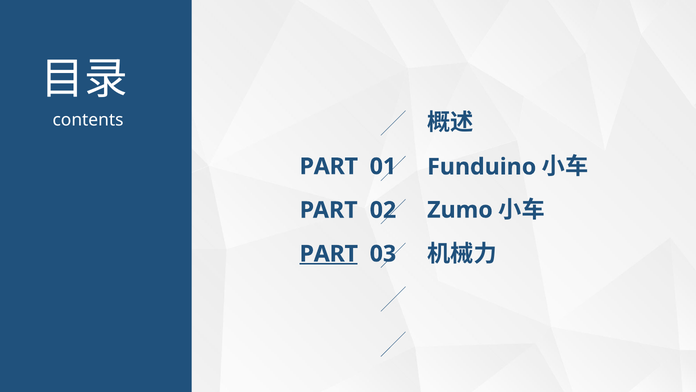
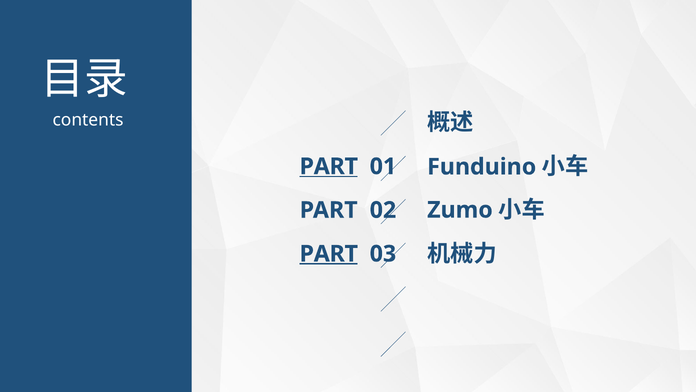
PART at (329, 166) underline: none -> present
